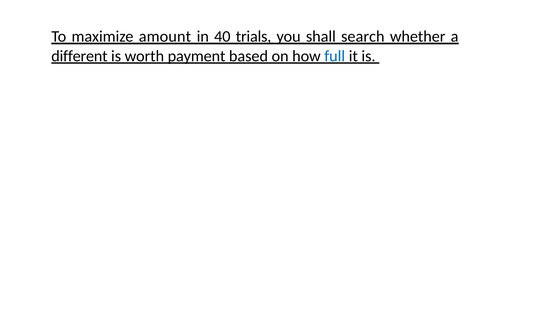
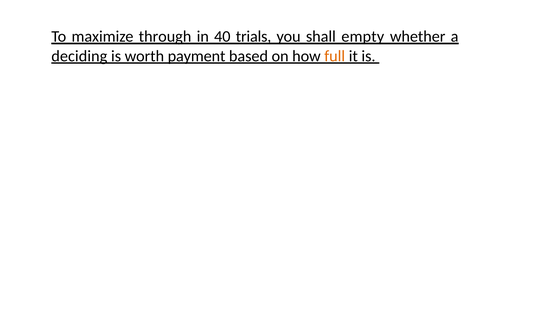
amount: amount -> through
search: search -> empty
different: different -> deciding
full colour: blue -> orange
